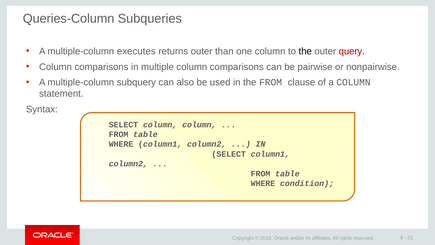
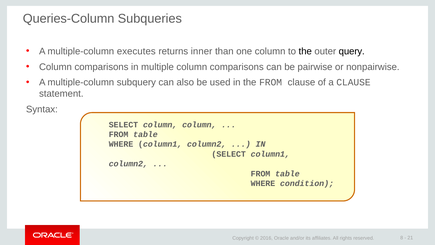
returns outer: outer -> inner
query colour: red -> black
a COLUMN: COLUMN -> CLAUSE
